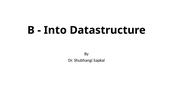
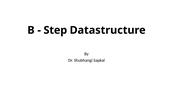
Into: Into -> Step
